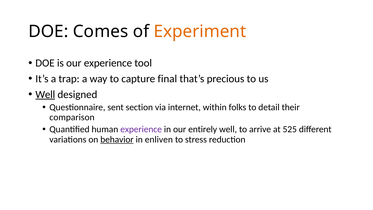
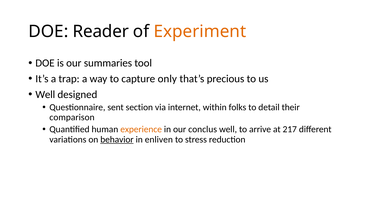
Comes: Comes -> Reader
our experience: experience -> summaries
final: final -> only
Well at (45, 94) underline: present -> none
experience at (141, 129) colour: purple -> orange
entirely: entirely -> conclus
525: 525 -> 217
